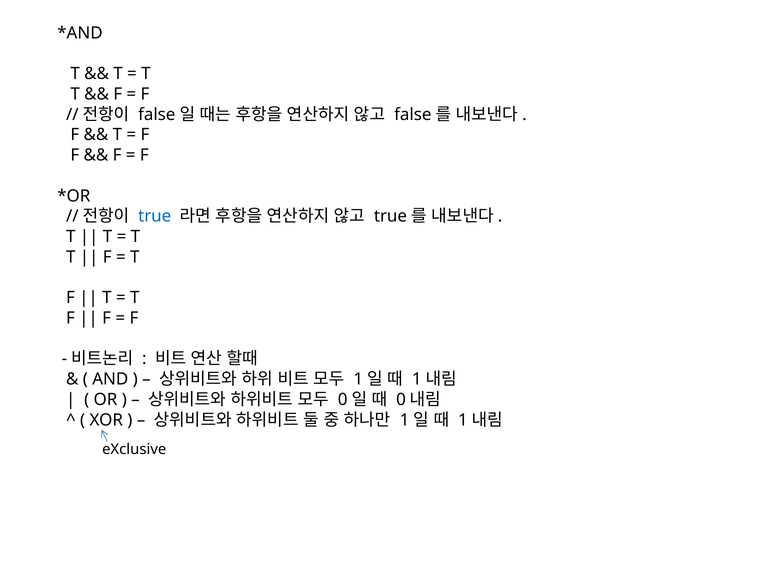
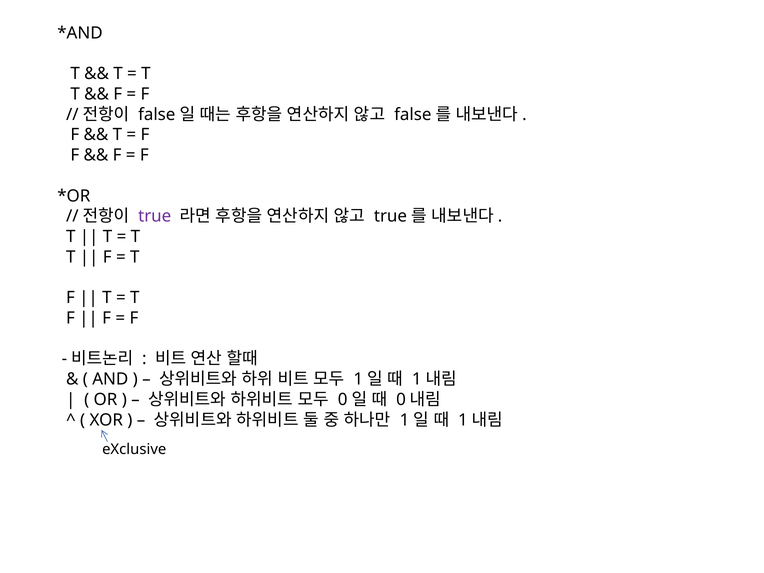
true colour: blue -> purple
